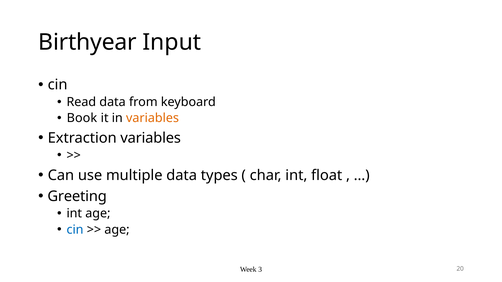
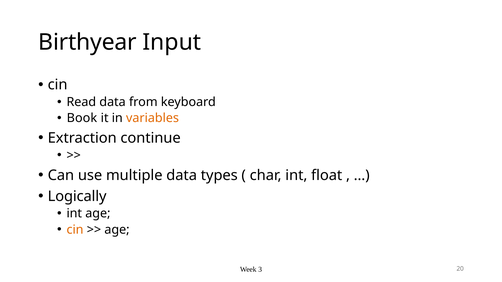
Extraction variables: variables -> continue
Greeting: Greeting -> Logically
cin at (75, 230) colour: blue -> orange
